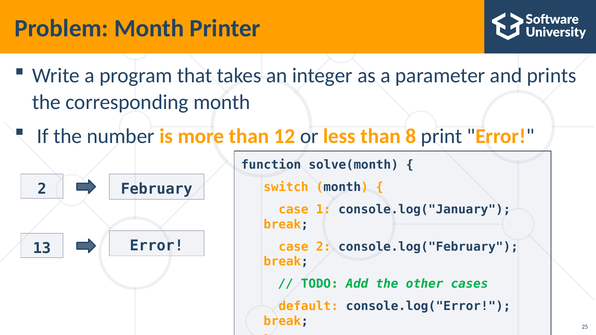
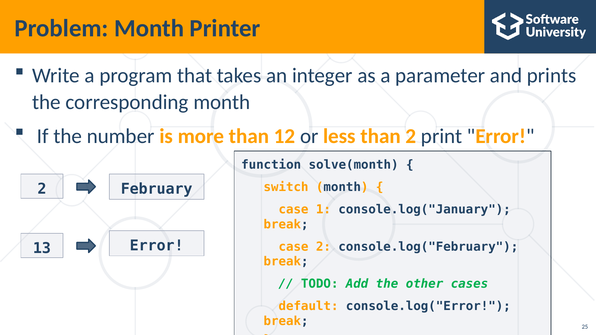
than 8: 8 -> 2
